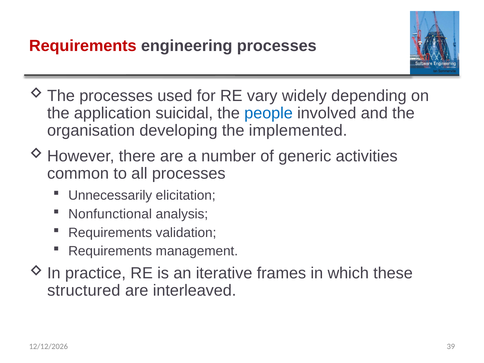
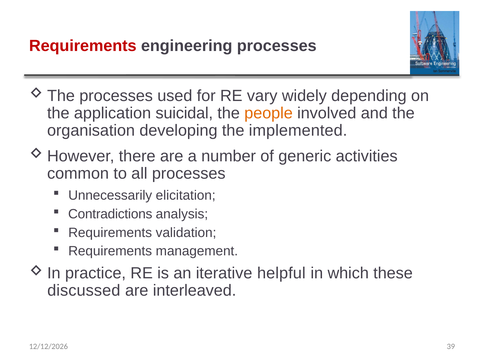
people colour: blue -> orange
Nonfunctional: Nonfunctional -> Contradictions
frames: frames -> helpful
structured: structured -> discussed
